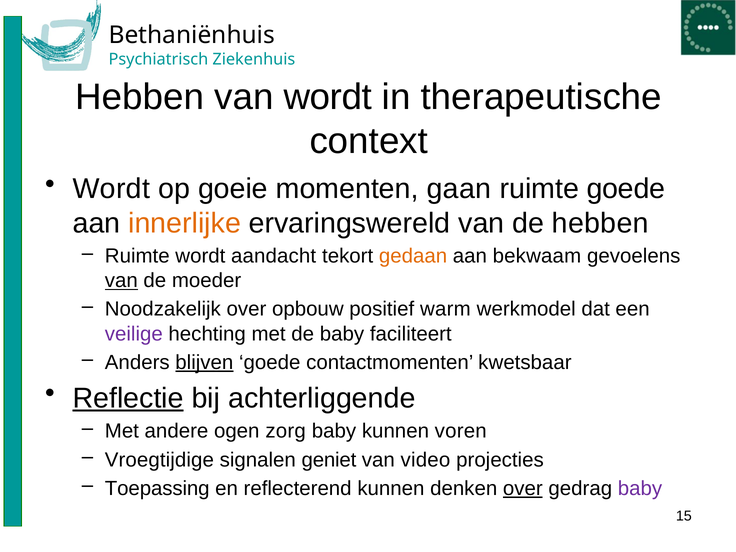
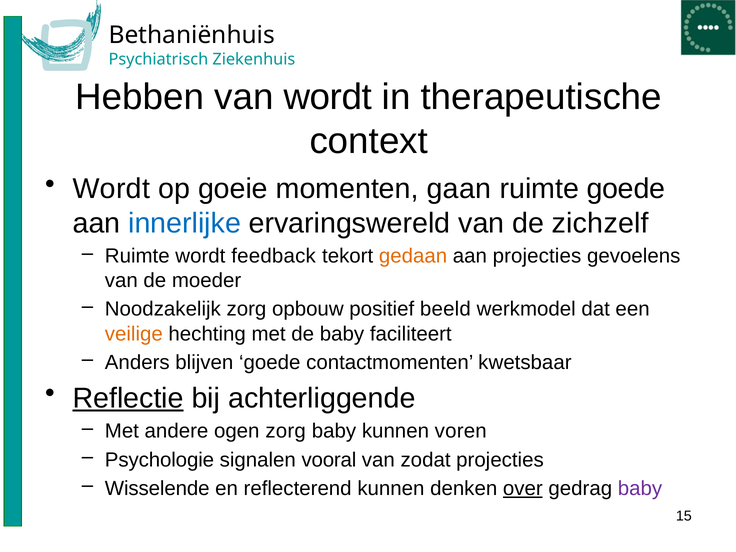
innerlijke colour: orange -> blue
de hebben: hebben -> zichzelf
aandacht: aandacht -> feedback
aan bekwaam: bekwaam -> projecties
van at (121, 281) underline: present -> none
Noodzakelijk over: over -> zorg
warm: warm -> beeld
veilige colour: purple -> orange
blijven underline: present -> none
Vroegtijdige: Vroegtijdige -> Psychologie
geniet: geniet -> vooral
video: video -> zodat
Toepassing: Toepassing -> Wisselende
